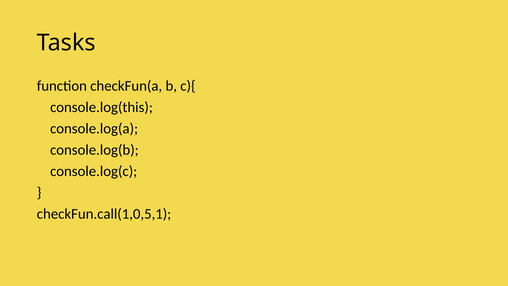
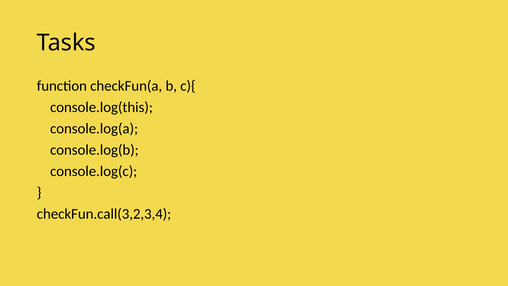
checkFun.call(1,0,5,1: checkFun.call(1,0,5,1 -> checkFun.call(3,2,3,4
